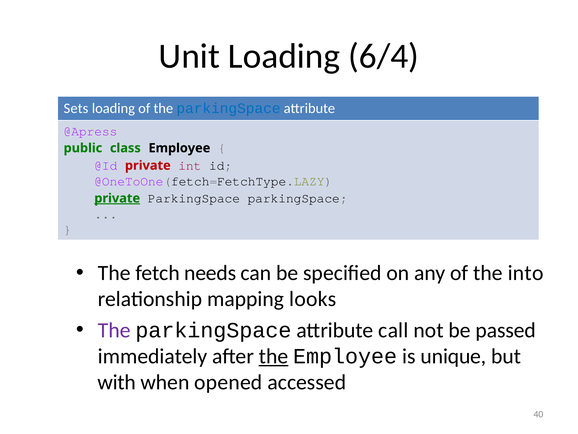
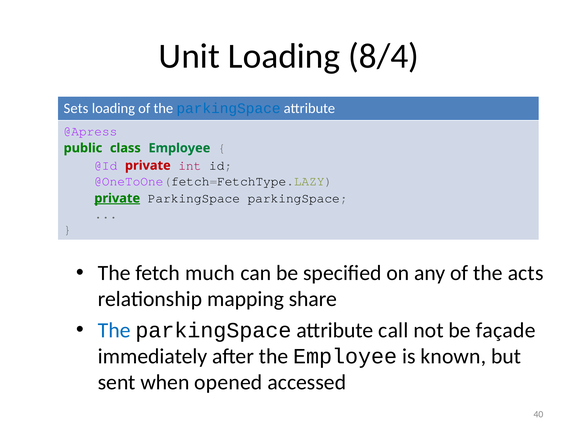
6/4: 6/4 -> 8/4
Employee at (179, 148) colour: black -> green
needs: needs -> much
into: into -> acts
looks: looks -> share
The at (114, 330) colour: purple -> blue
passed: passed -> façade
the at (274, 356) underline: present -> none
unique: unique -> known
with: with -> sent
